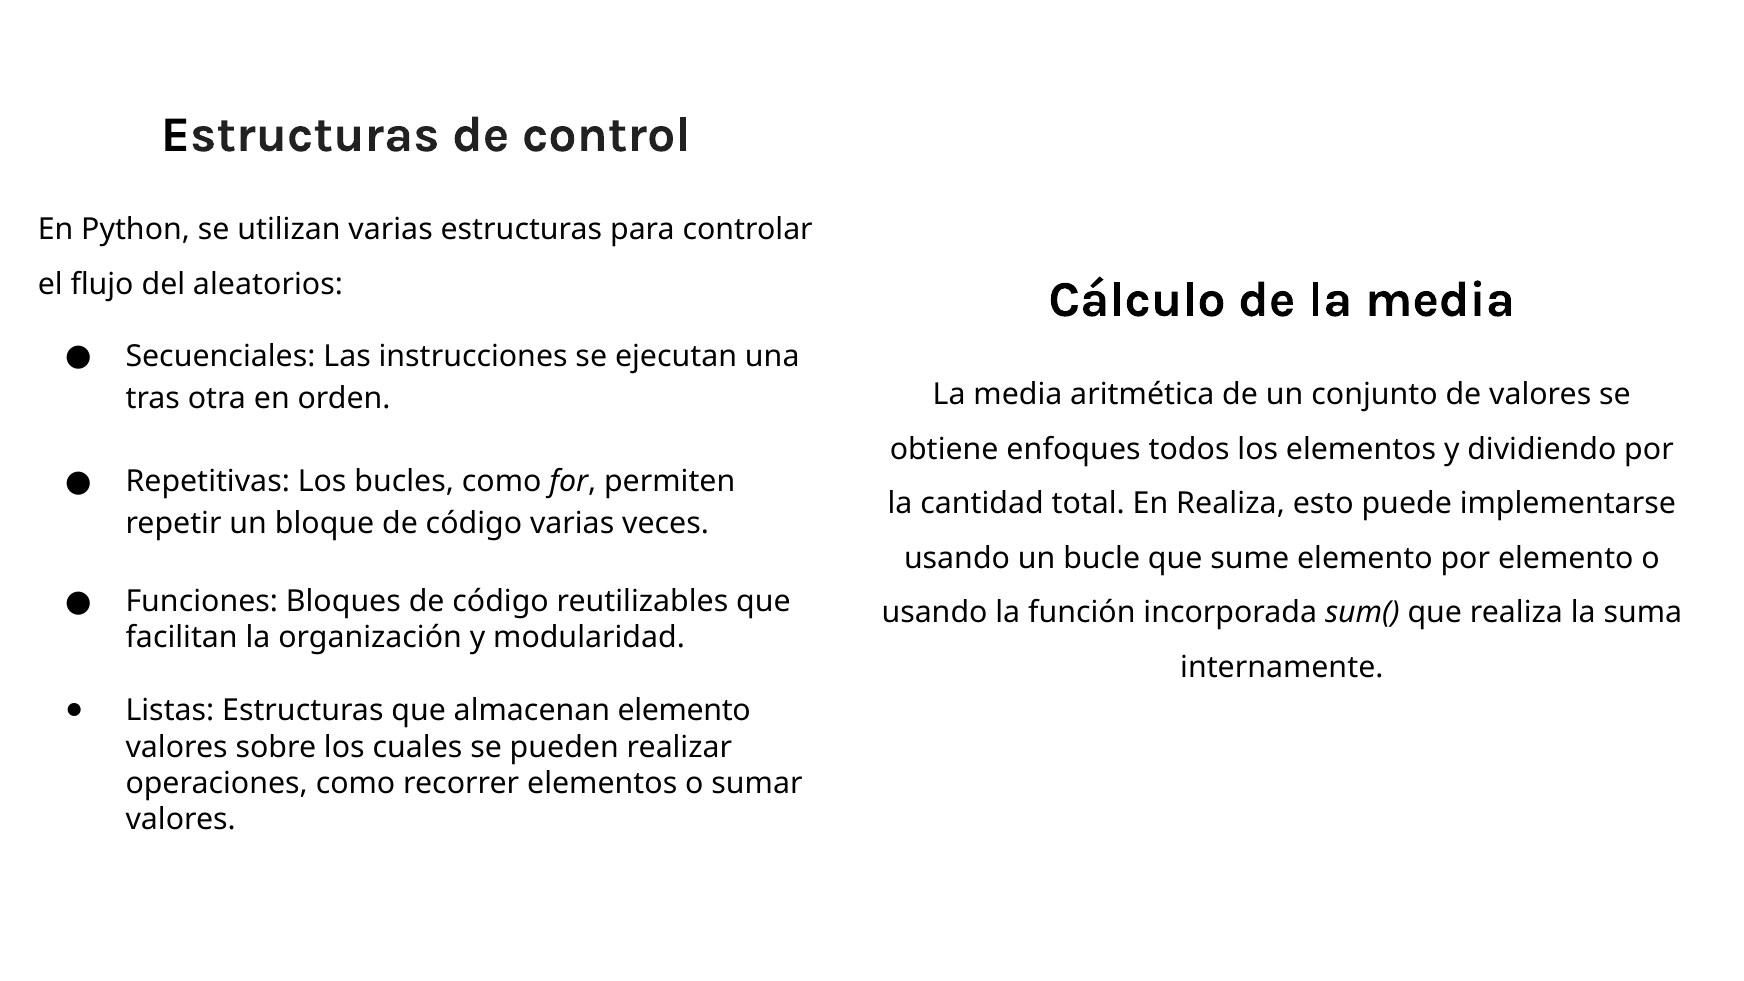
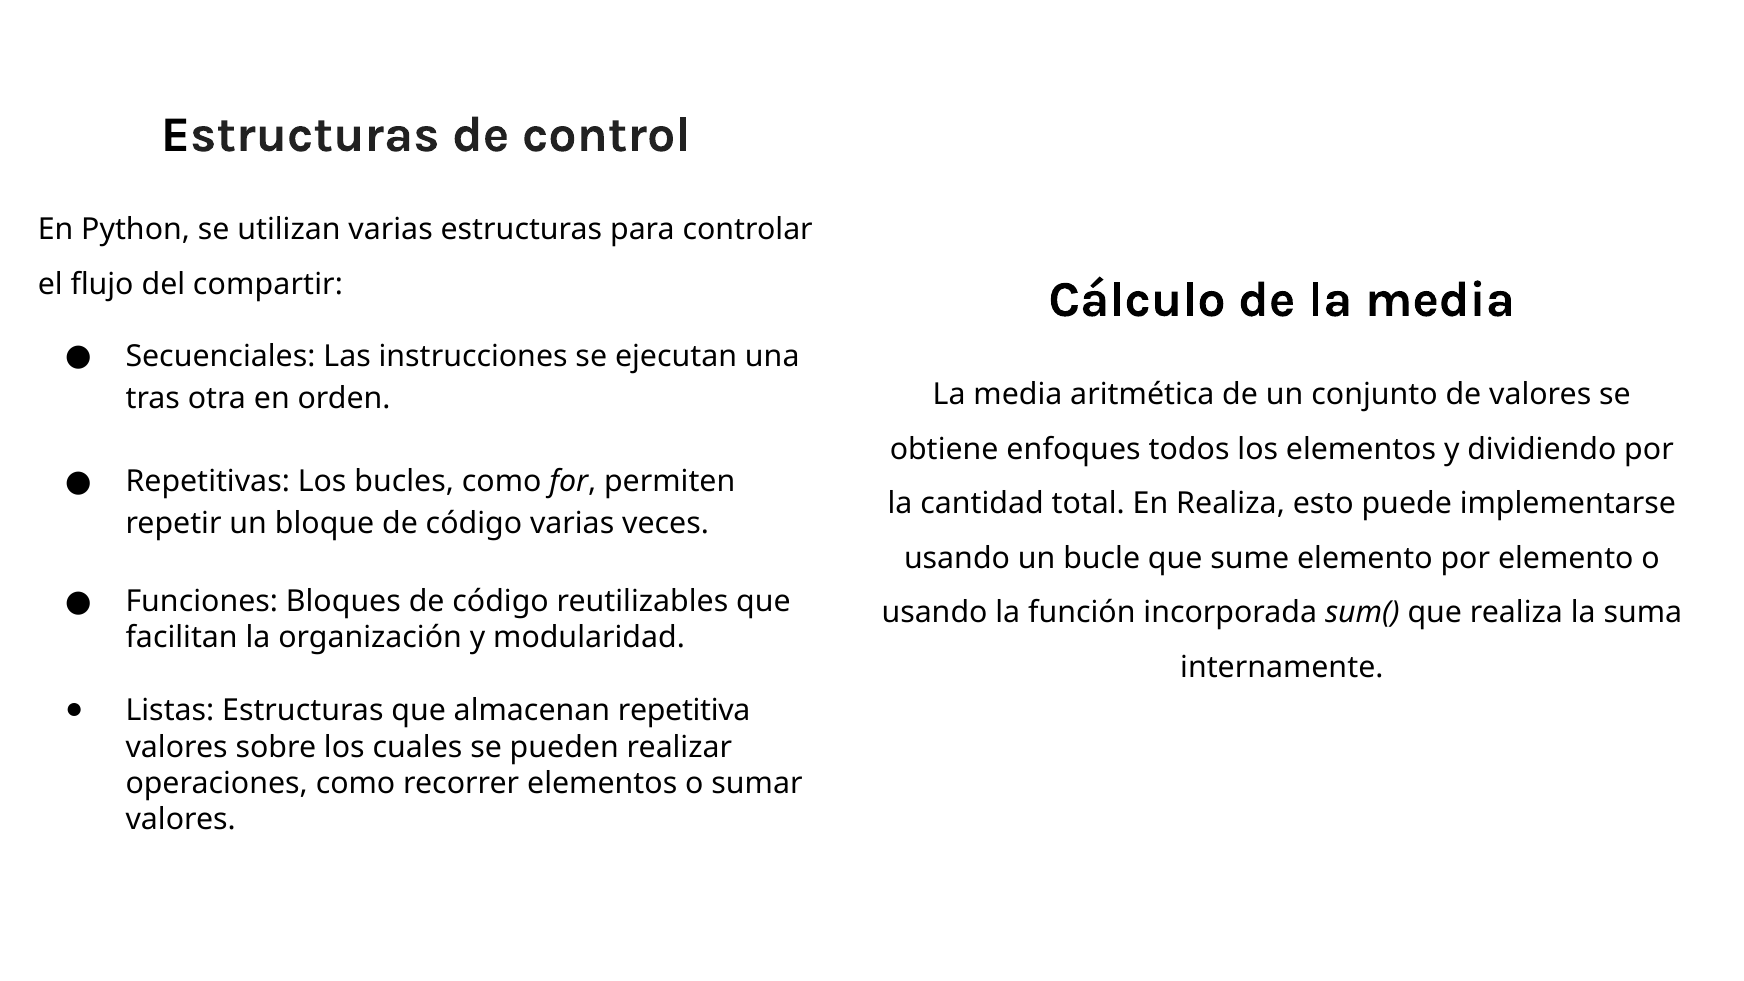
aleatorios: aleatorios -> compartir
almacenan elemento: elemento -> repetitiva
